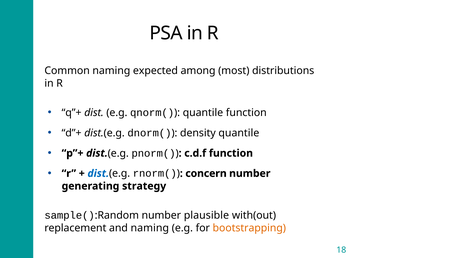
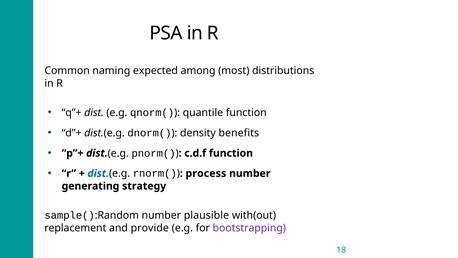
density quantile: quantile -> benefits
concern: concern -> process
and naming: naming -> provide
bootstrapping colour: orange -> purple
